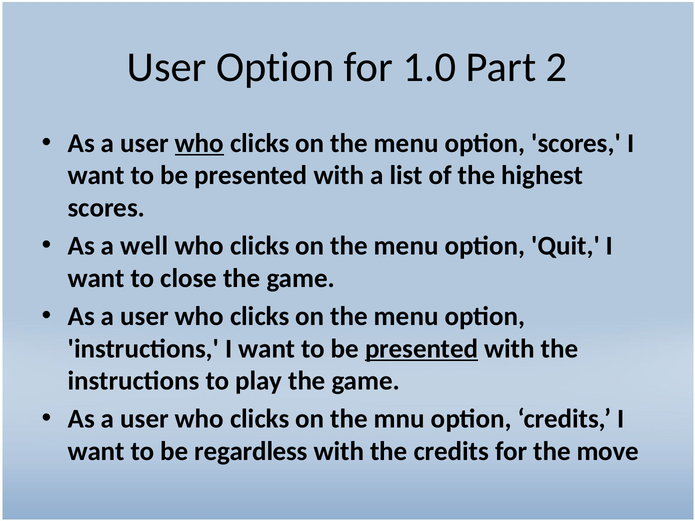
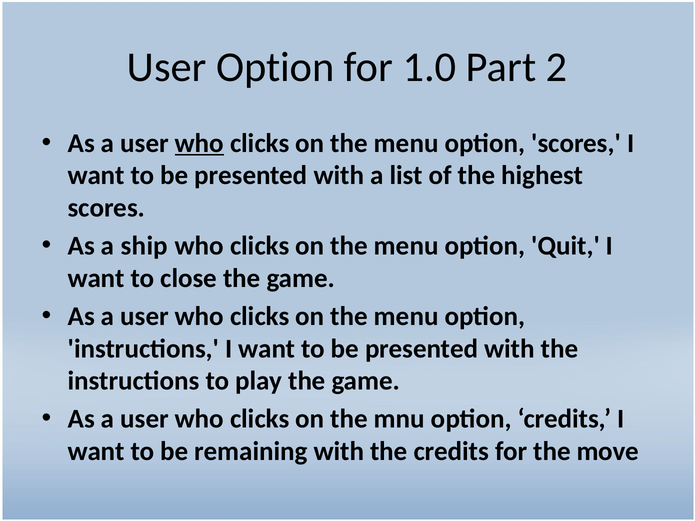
well: well -> ship
presented at (422, 349) underline: present -> none
regardless: regardless -> remaining
